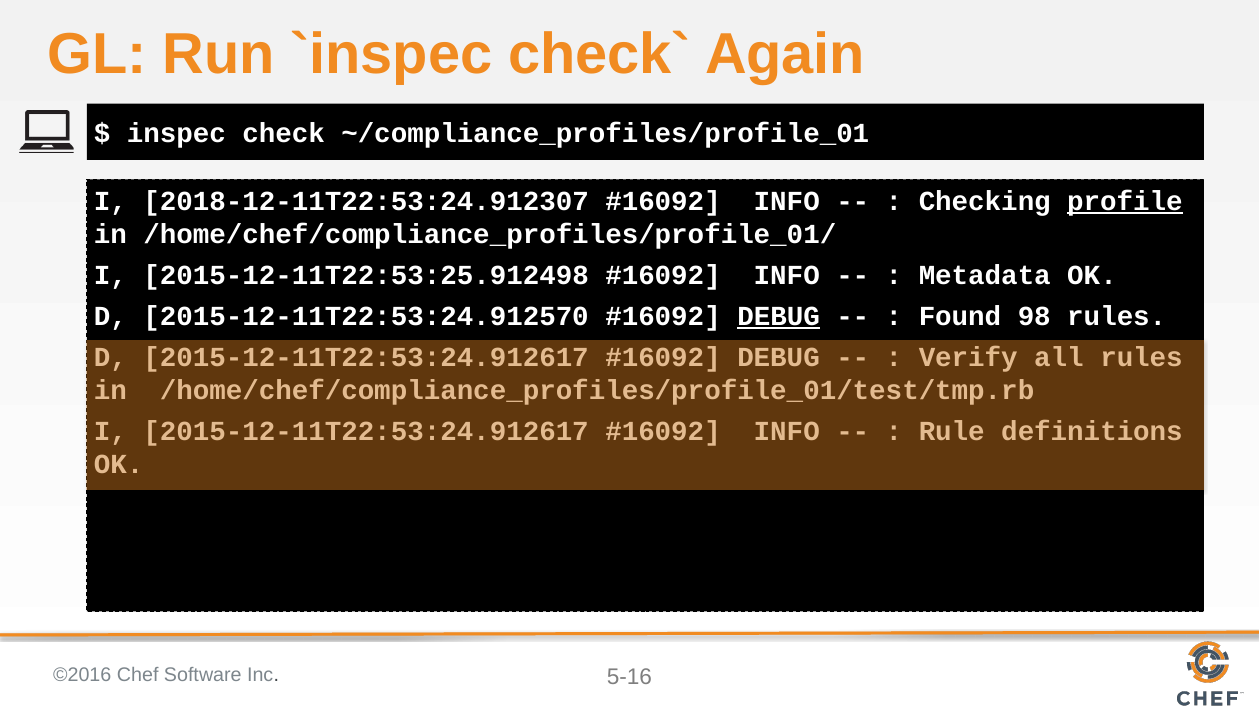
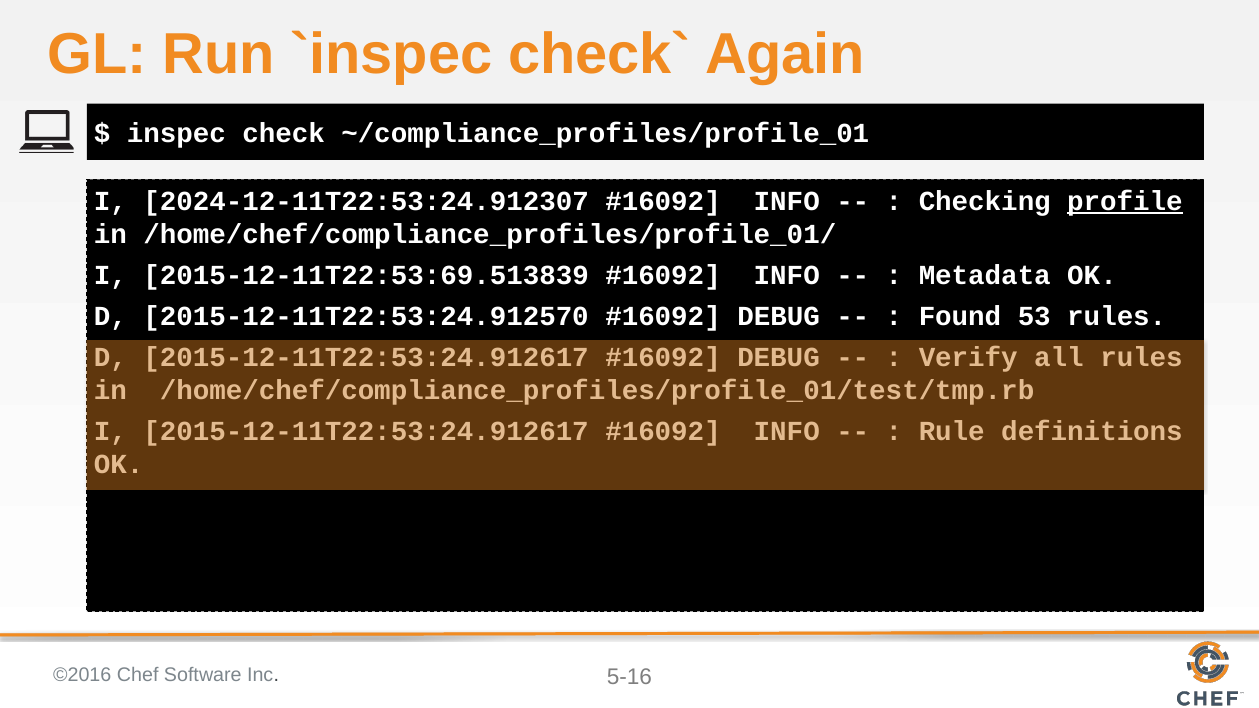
2018-12-11T22:53:24.912307: 2018-12-11T22:53:24.912307 -> 2024-12-11T22:53:24.912307
2015-12-11T22:53:25.912498: 2015-12-11T22:53:25.912498 -> 2015-12-11T22:53:69.513839
DEBUG at (779, 316) underline: present -> none
98: 98 -> 53
